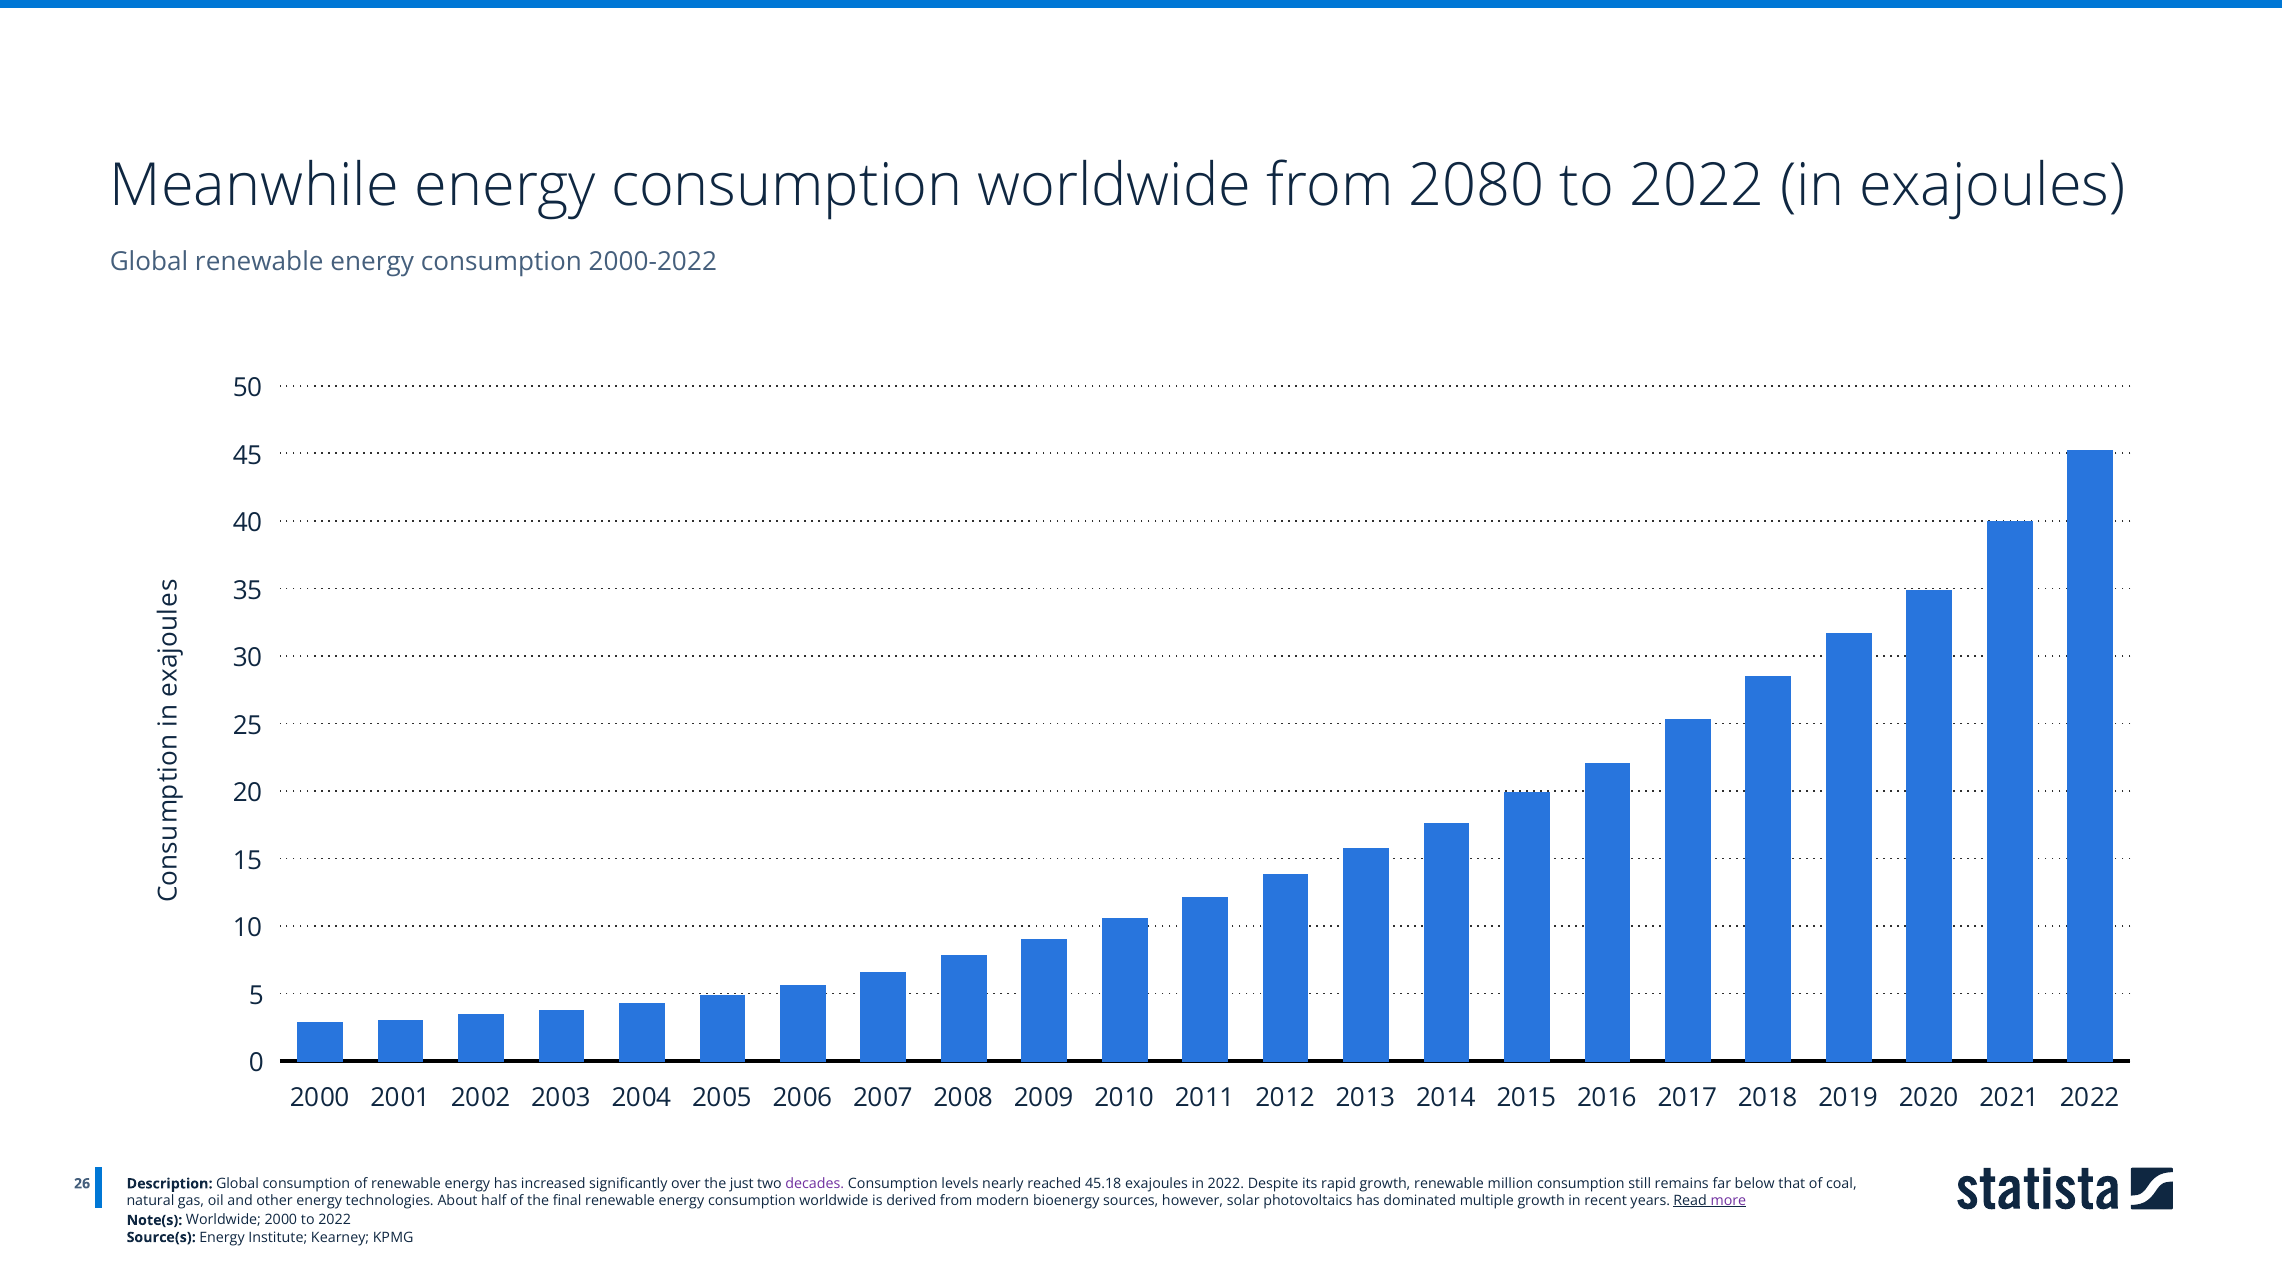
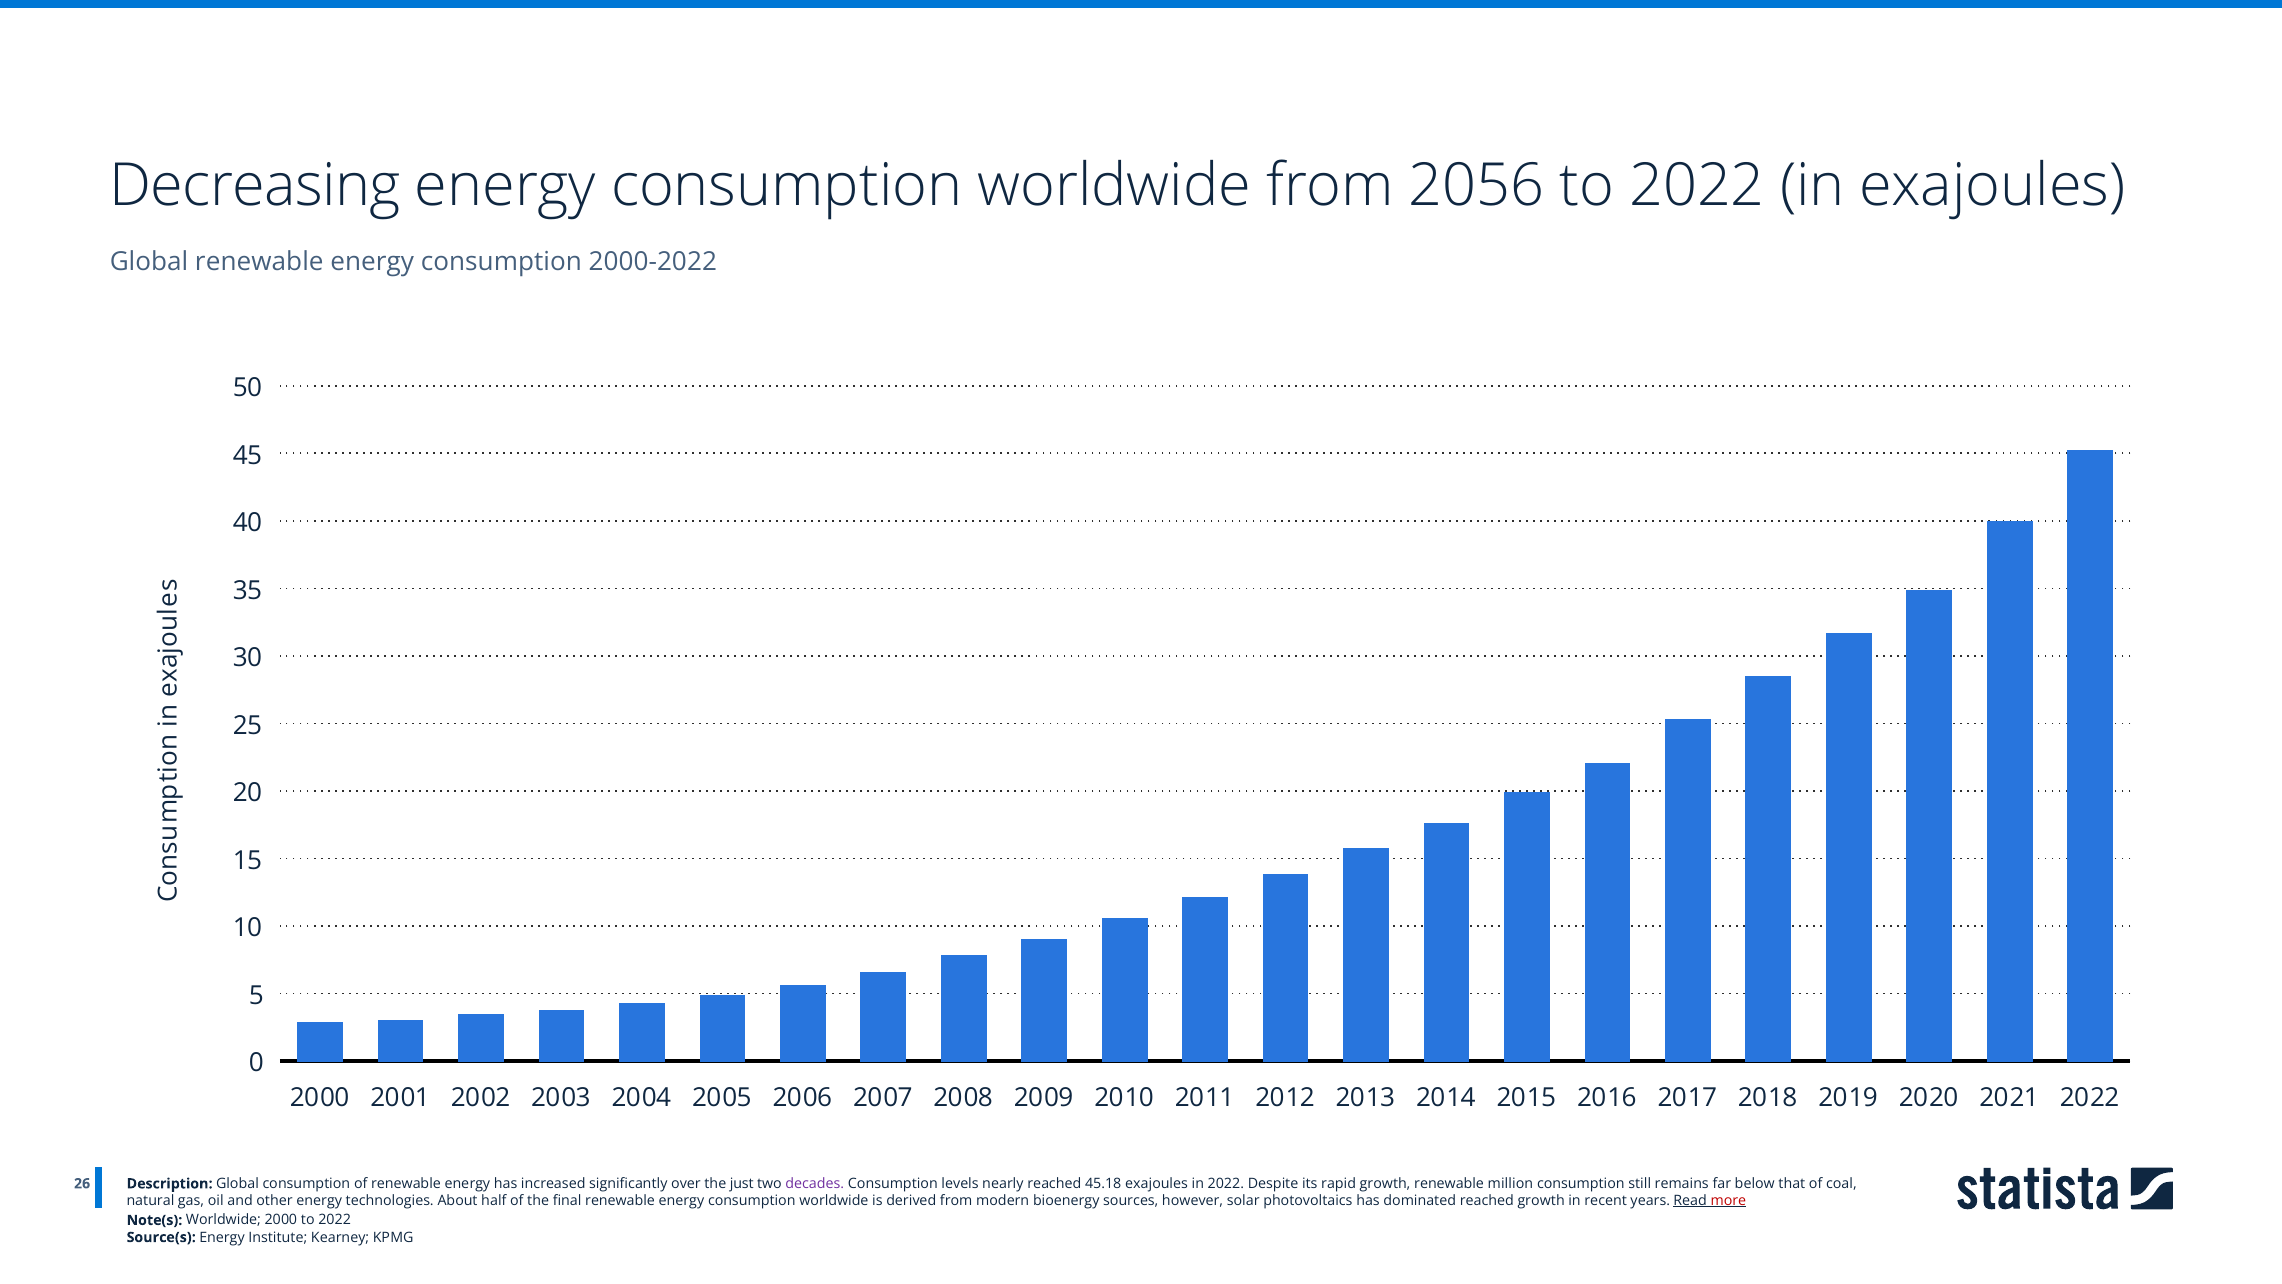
Meanwhile: Meanwhile -> Decreasing
2080: 2080 -> 2056
dominated multiple: multiple -> reached
more colour: purple -> red
